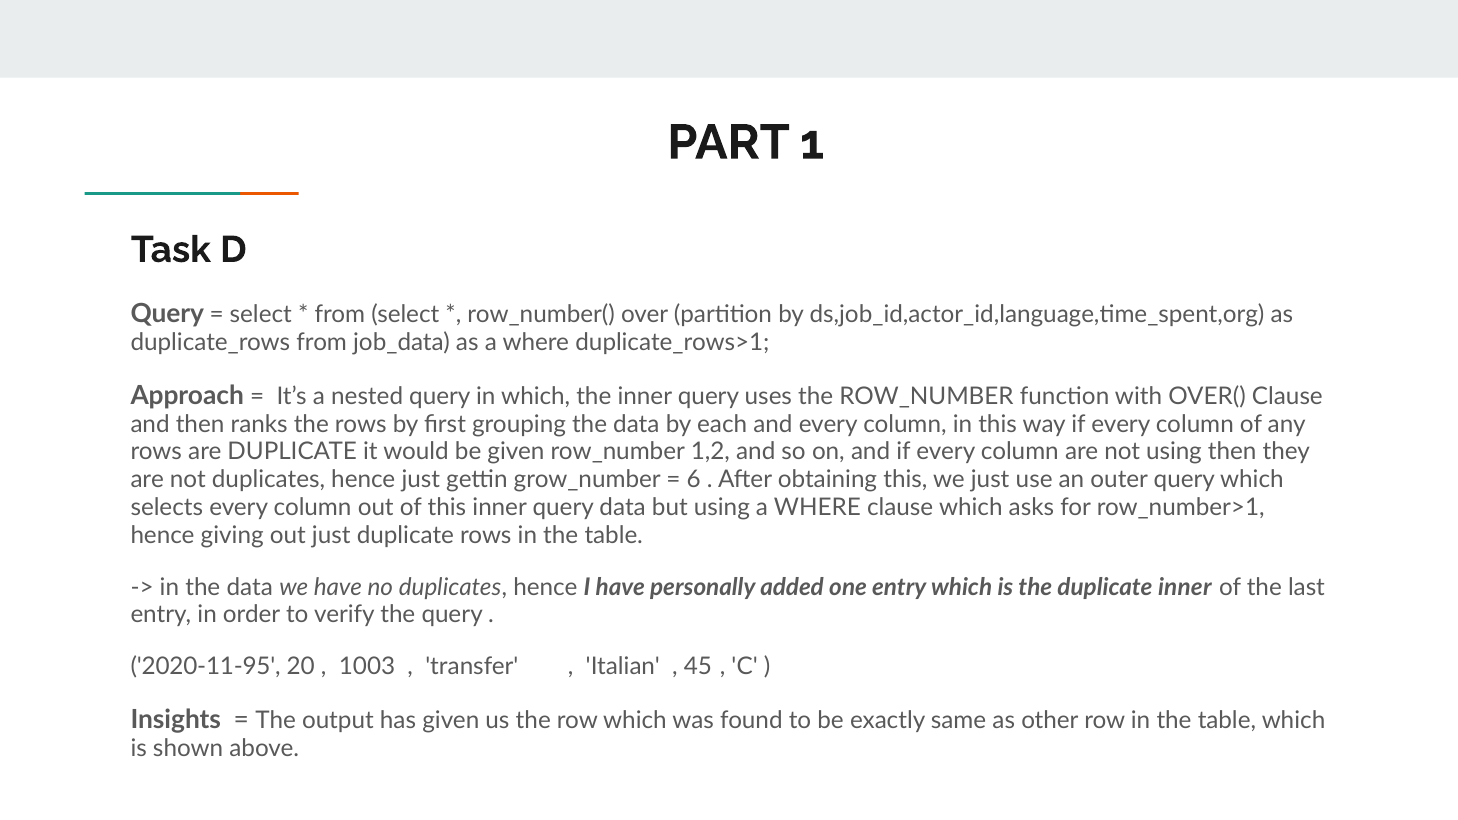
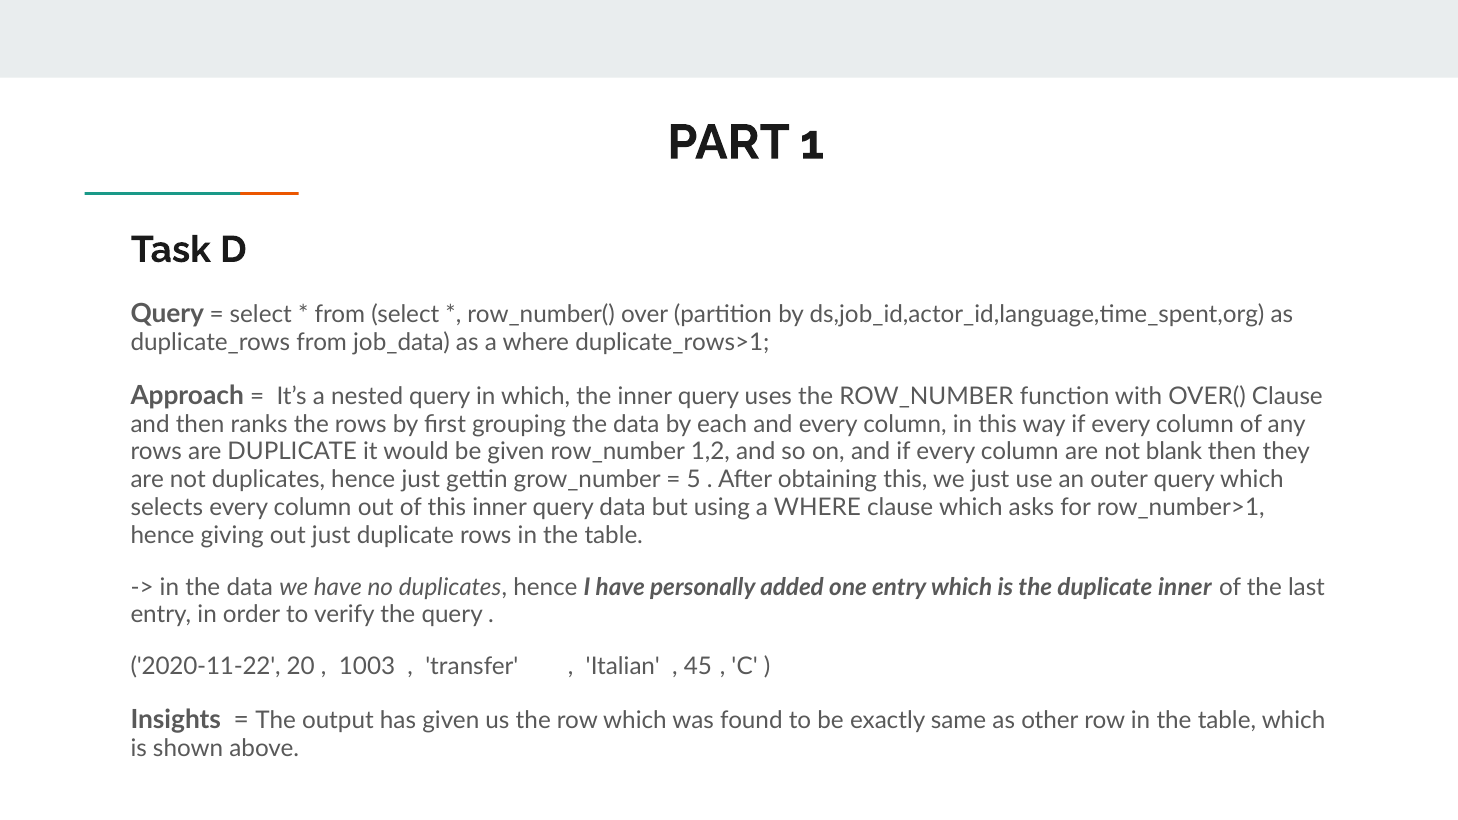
not using: using -> blank
6: 6 -> 5
2020-11-95: 2020-11-95 -> 2020-11-22
